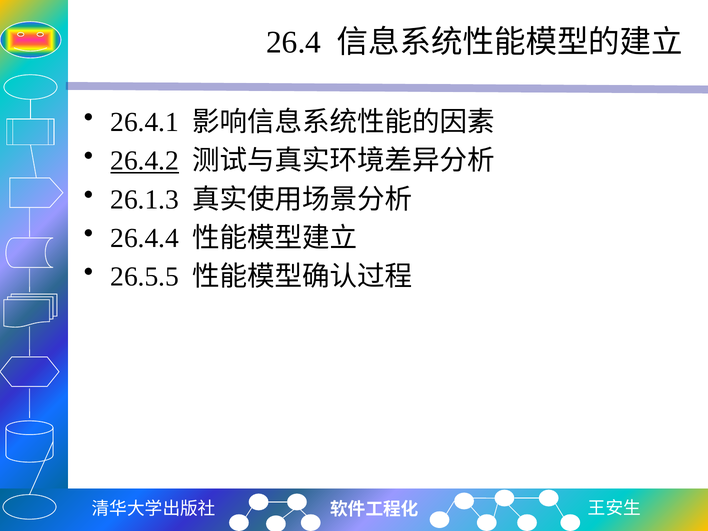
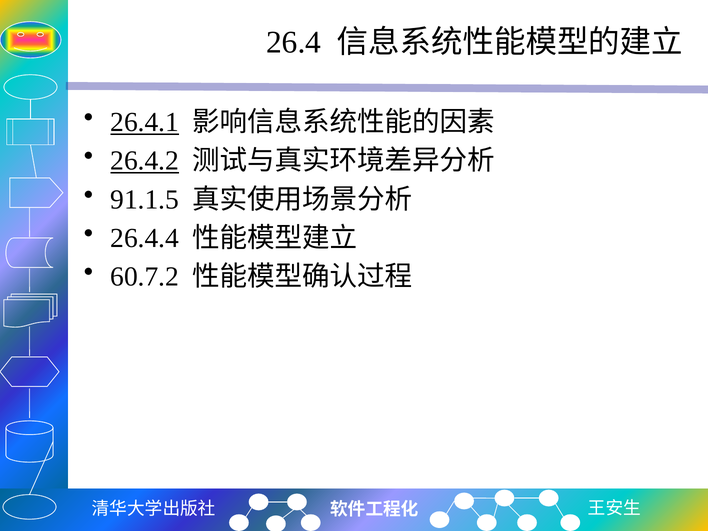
26.4.1 underline: none -> present
26.1.3: 26.1.3 -> 91.1.5
26.5.5: 26.5.5 -> 60.7.2
